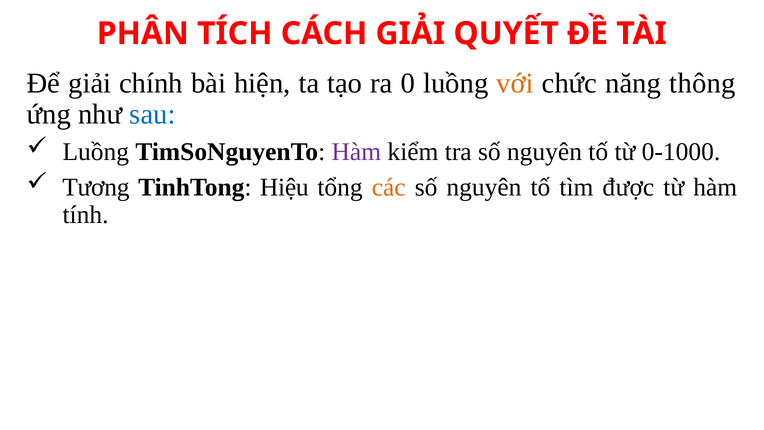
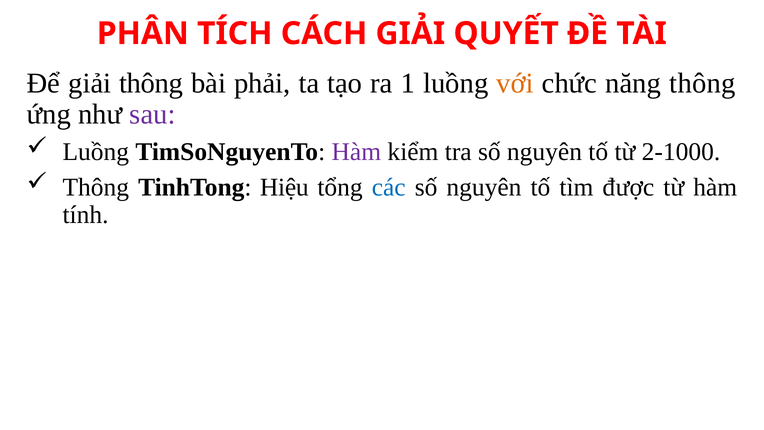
giải chính: chính -> thông
hiện: hiện -> phải
0: 0 -> 1
sau colour: blue -> purple
0-1000: 0-1000 -> 2-1000
Tương at (96, 187): Tương -> Thông
các colour: orange -> blue
